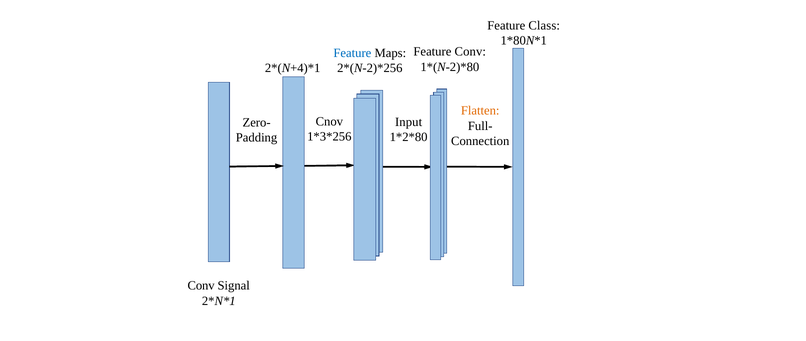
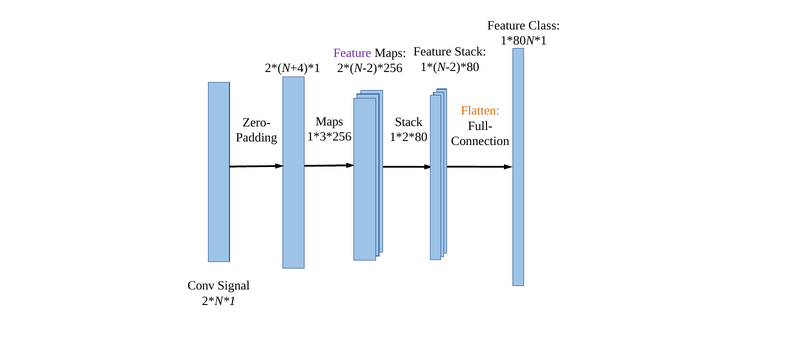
Feature Conv: Conv -> Stack
Feature at (352, 53) colour: blue -> purple
Cnov at (329, 122): Cnov -> Maps
Input at (409, 122): Input -> Stack
